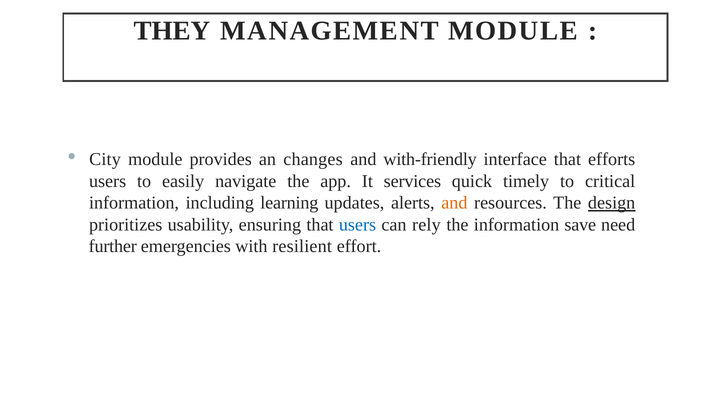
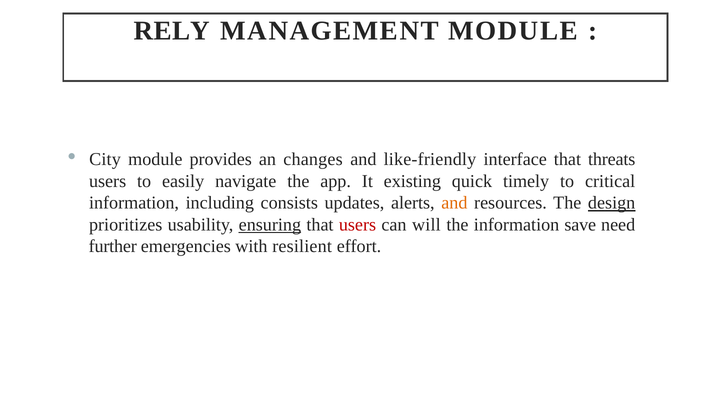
THEY: THEY -> RELY
with-friendly: with-friendly -> like-friendly
efforts: efforts -> threats
services: services -> existing
learning: learning -> consists
ensuring underline: none -> present
users at (357, 225) colour: blue -> red
rely: rely -> will
